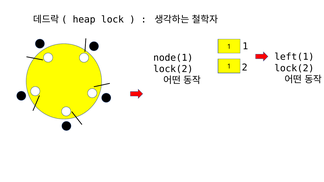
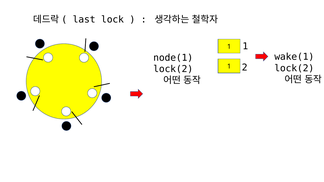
heap: heap -> last
left(1: left(1 -> wake(1
